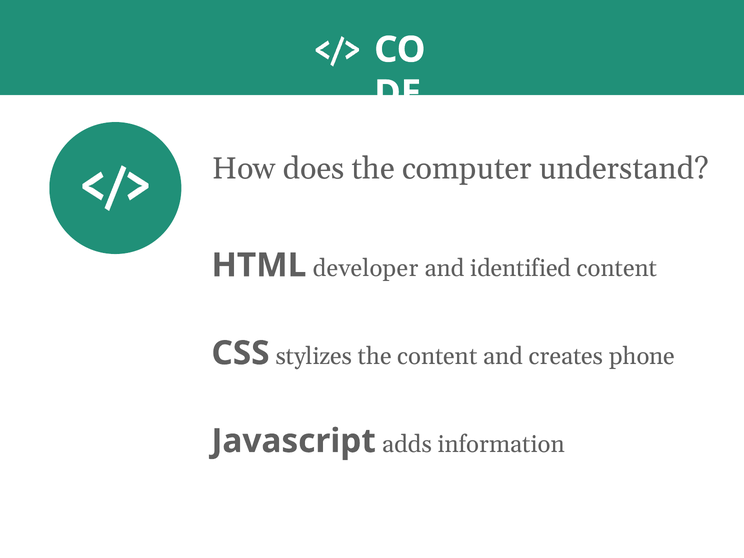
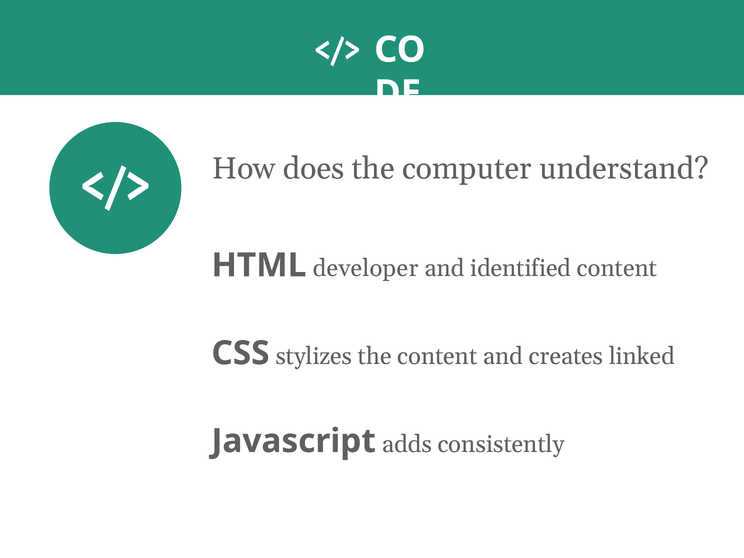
phone: phone -> linked
information: information -> consistently
